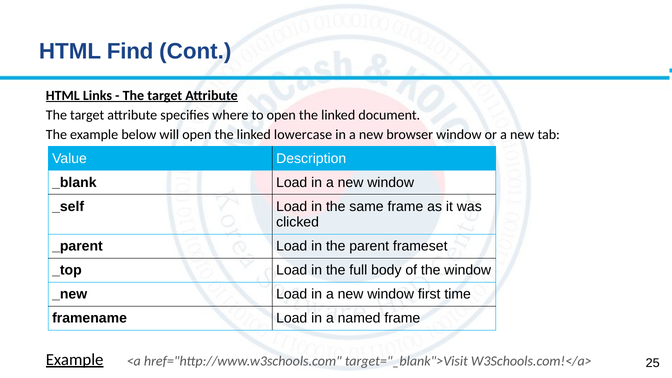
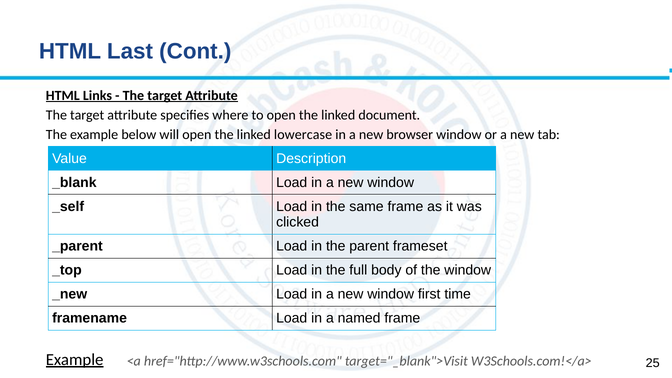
Find: Find -> Last
